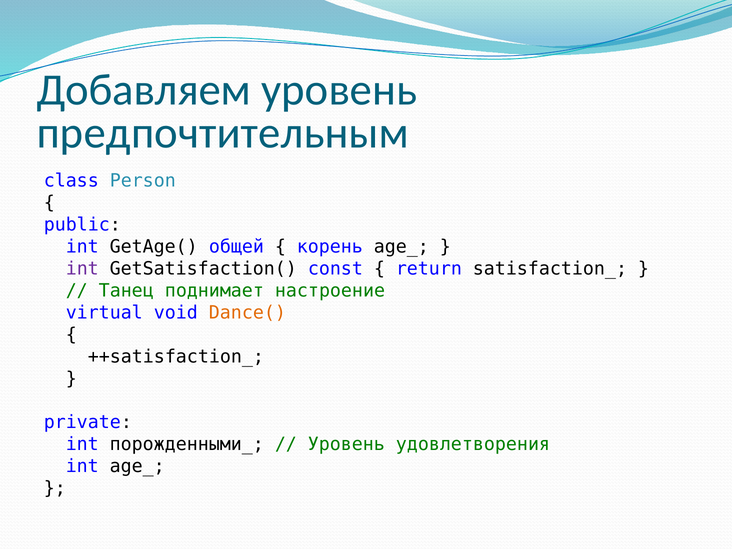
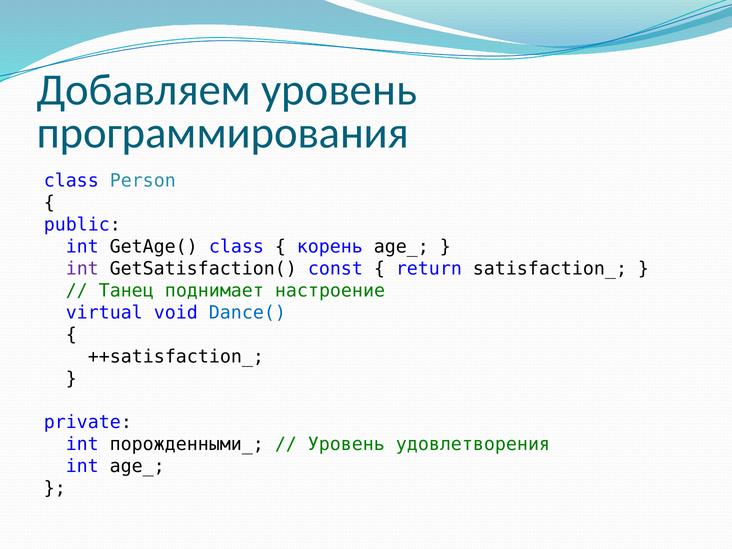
предпочтительным: предпочтительным -> программирования
GetAge( общей: общей -> class
Dance( colour: orange -> blue
